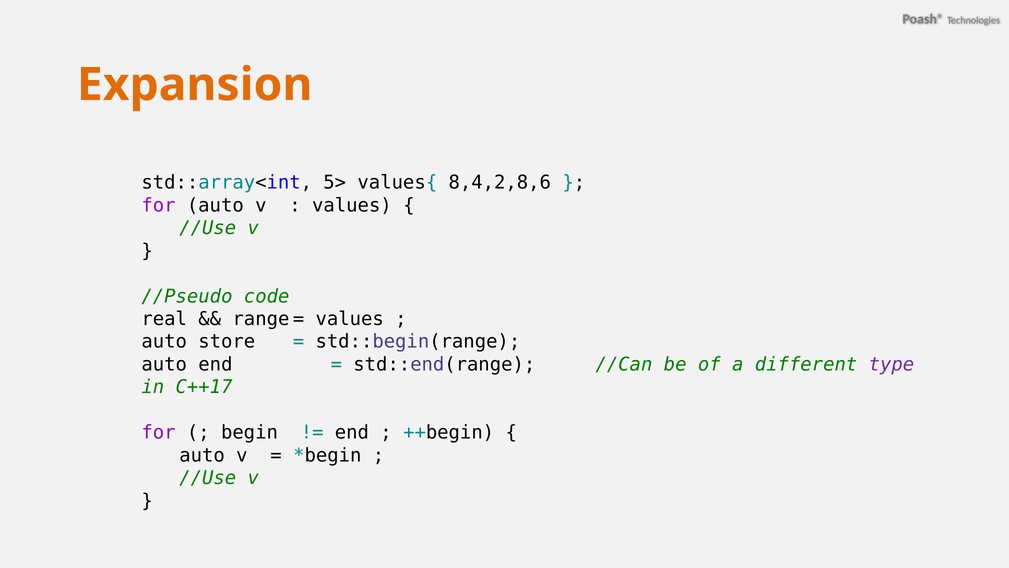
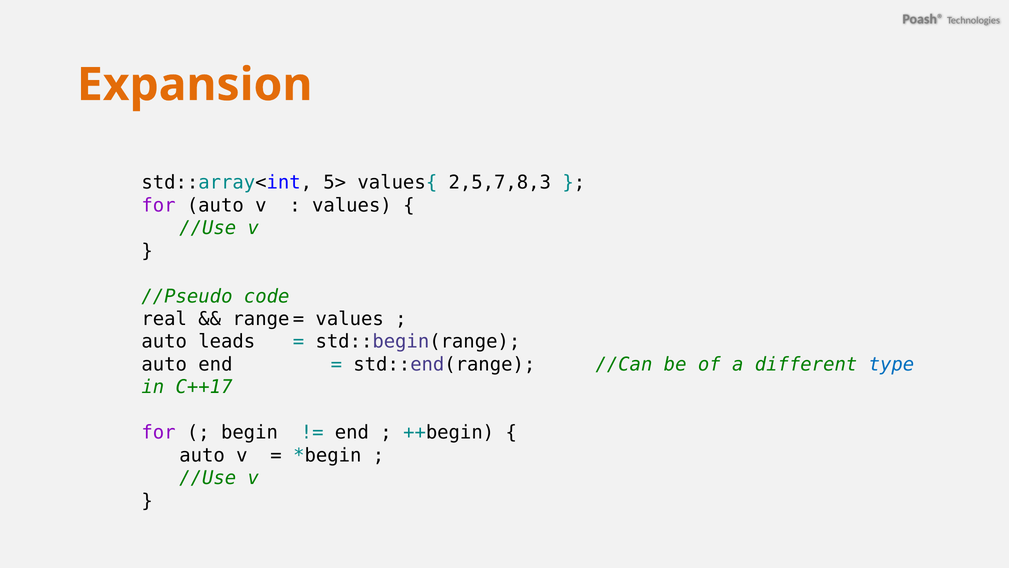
8,4,2,8,6: 8,4,2,8,6 -> 2,5,7,8,3
store: store -> leads
type colour: purple -> blue
